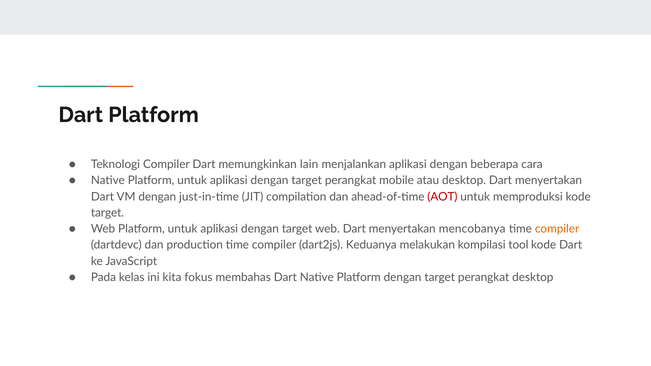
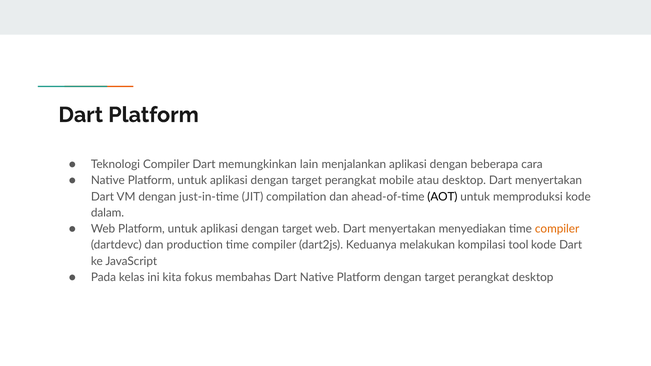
AOT colour: red -> black
target at (108, 213): target -> dalam
mencobanya: mencobanya -> menyediakan
